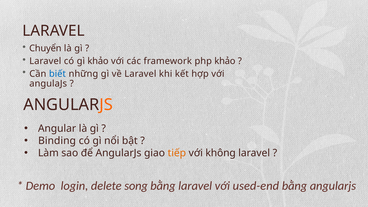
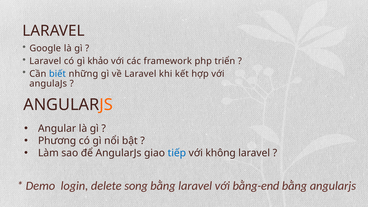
Chuyển: Chuyển -> Google
php khảo: khảo -> triển
Binding: Binding -> Phương
tiếp colour: orange -> blue
used-end: used-end -> bằng-end
